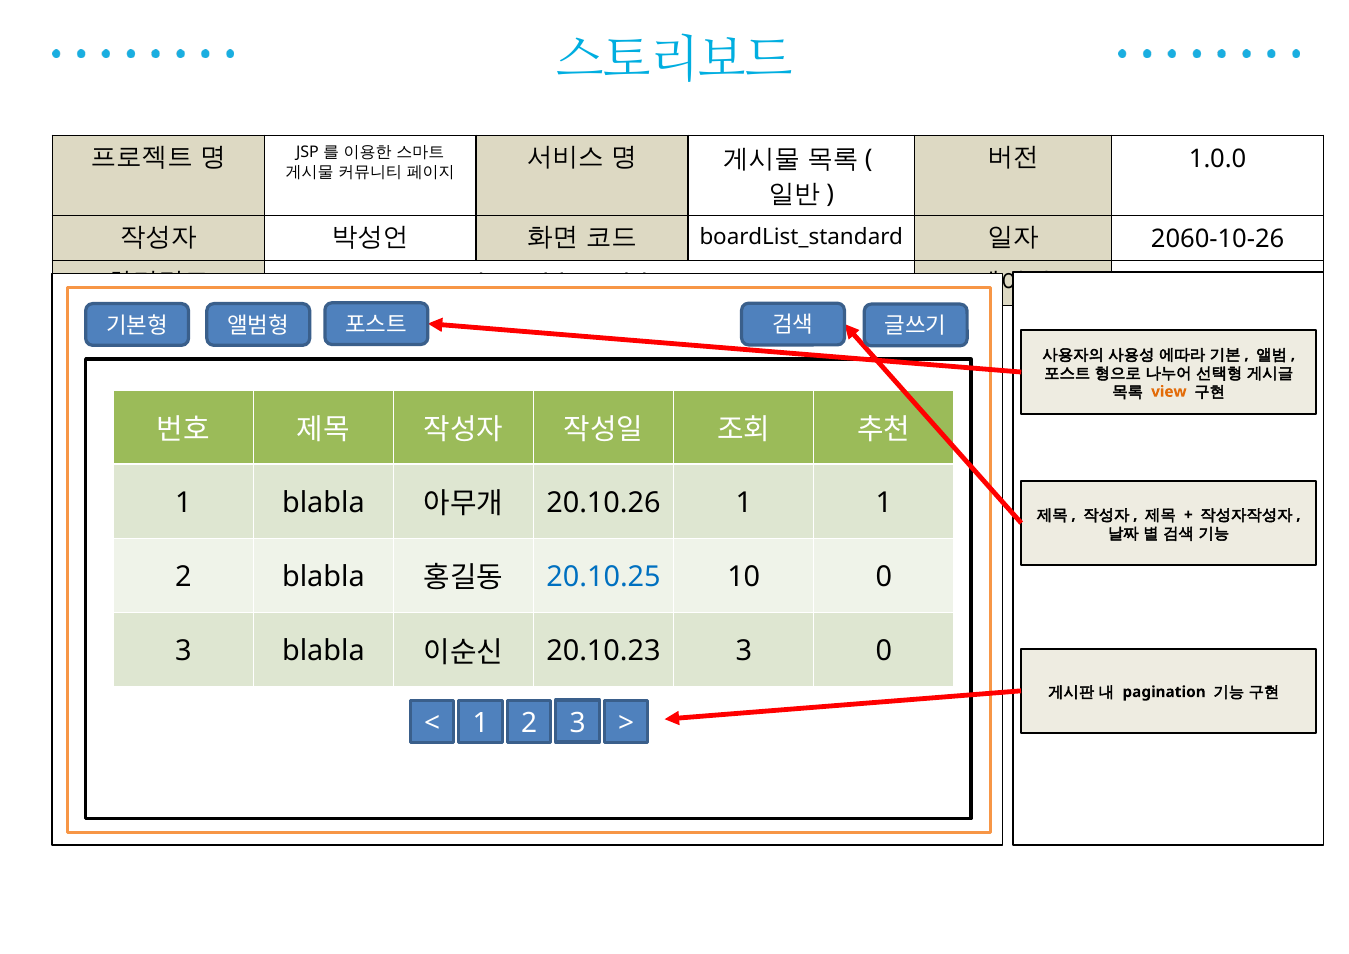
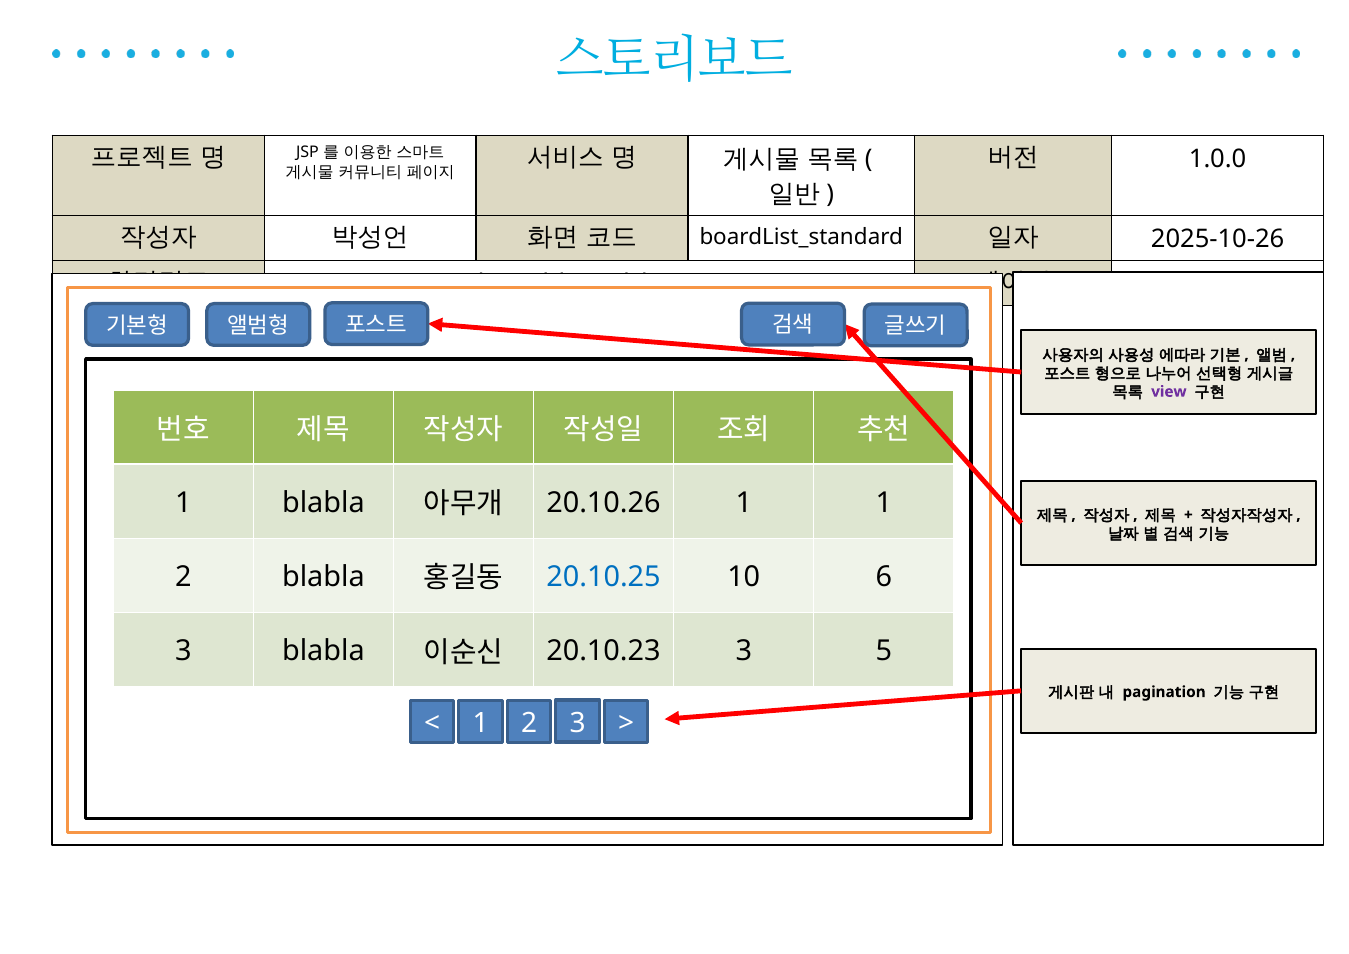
2060-10-26: 2060-10-26 -> 2025-10-26
view colour: orange -> purple
10 0: 0 -> 6
3 0: 0 -> 5
